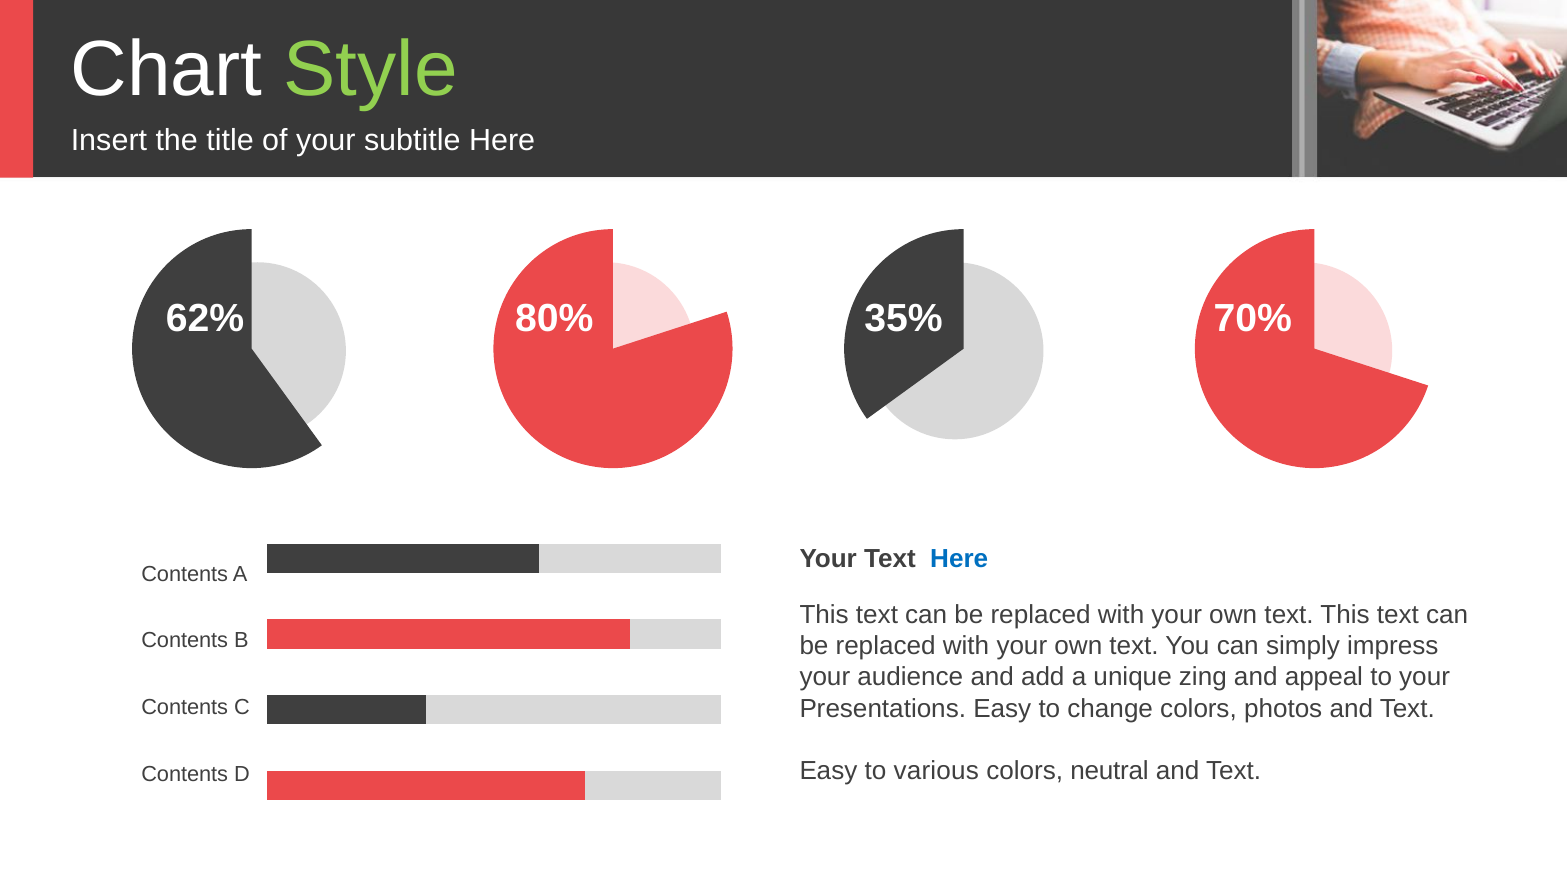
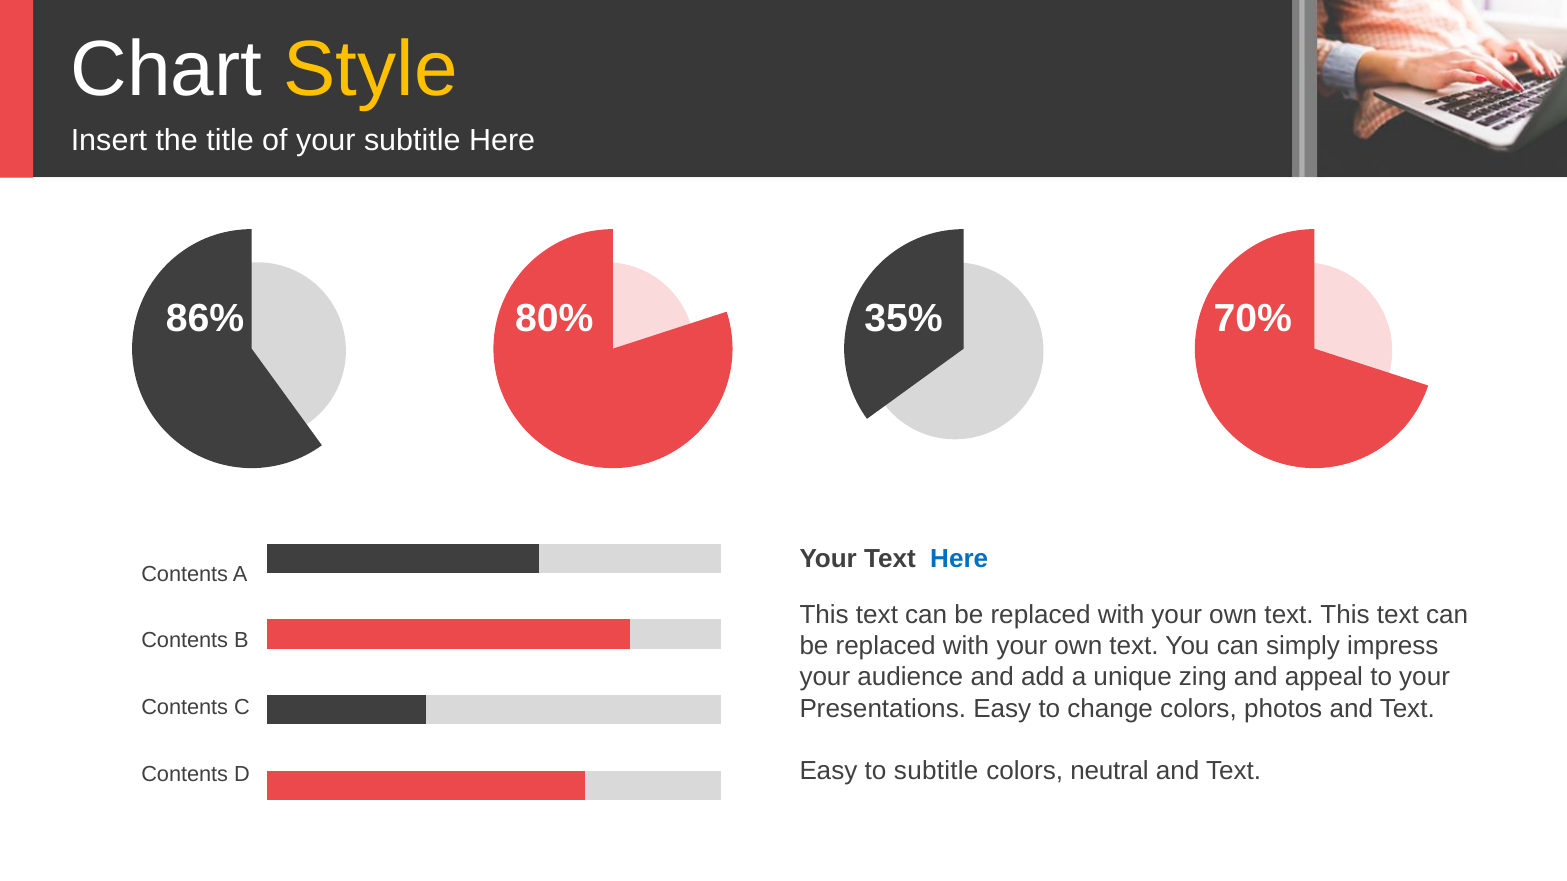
Style colour: light green -> yellow
62%: 62% -> 86%
to various: various -> subtitle
